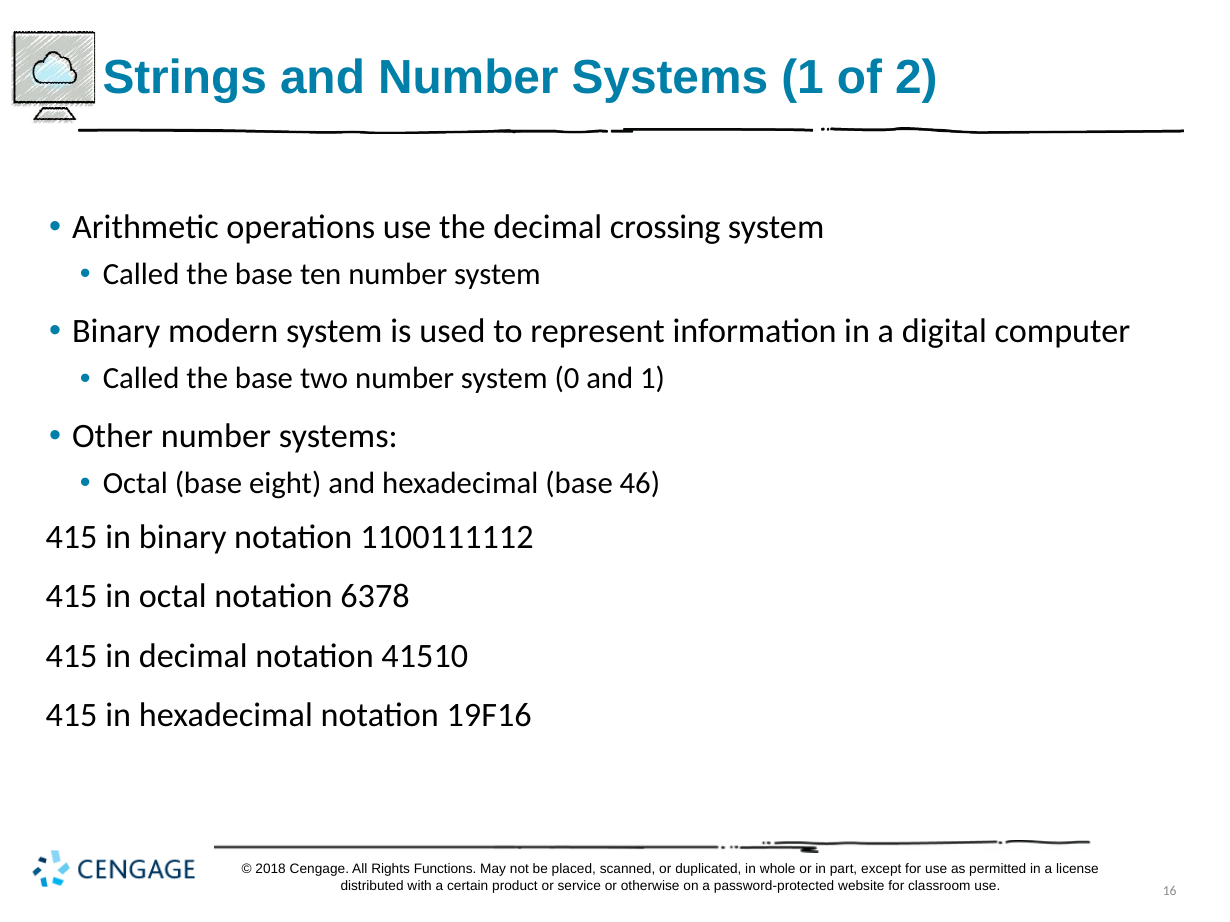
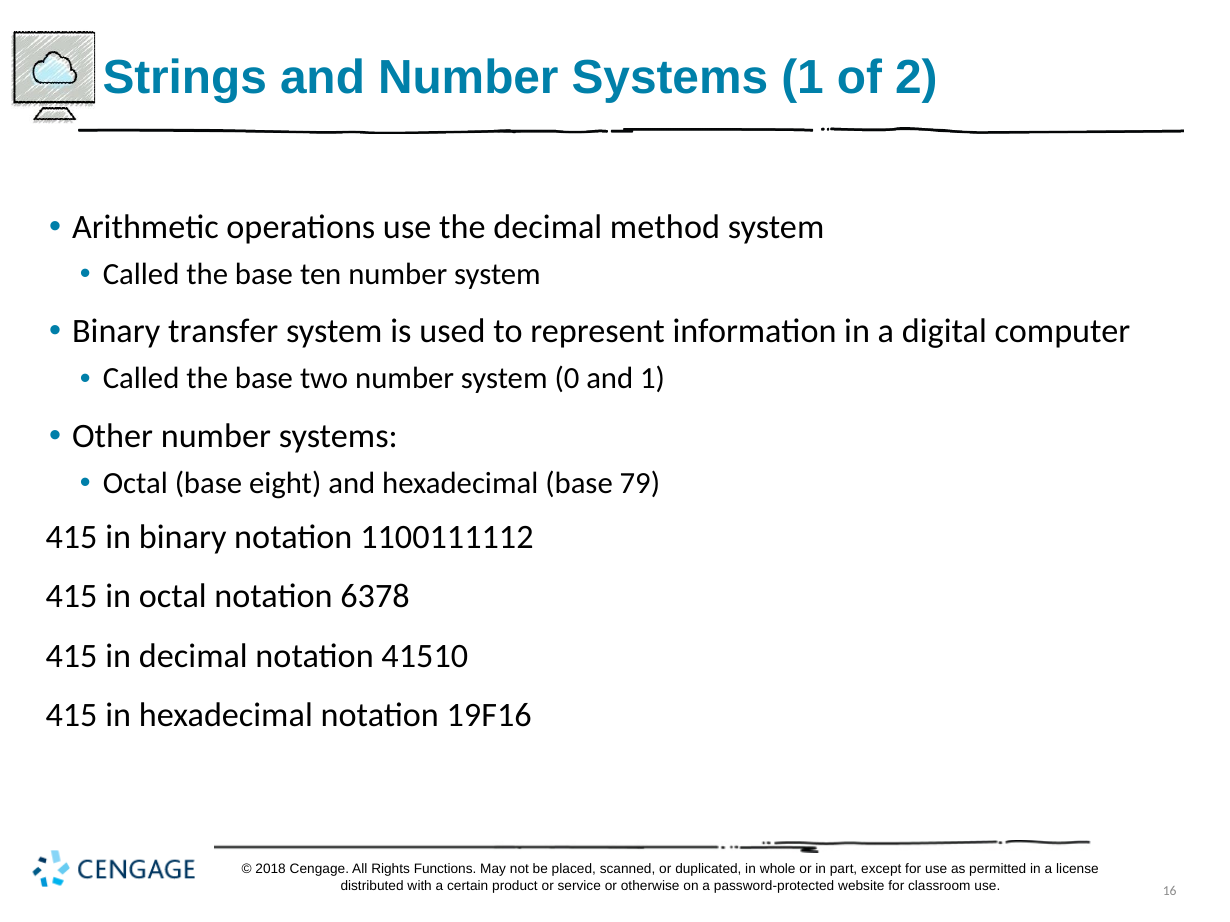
crossing: crossing -> method
modern: modern -> transfer
46: 46 -> 79
